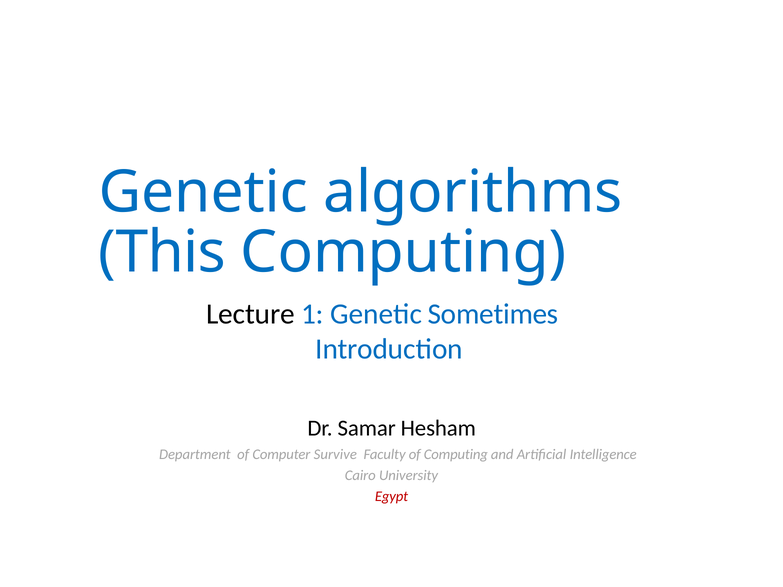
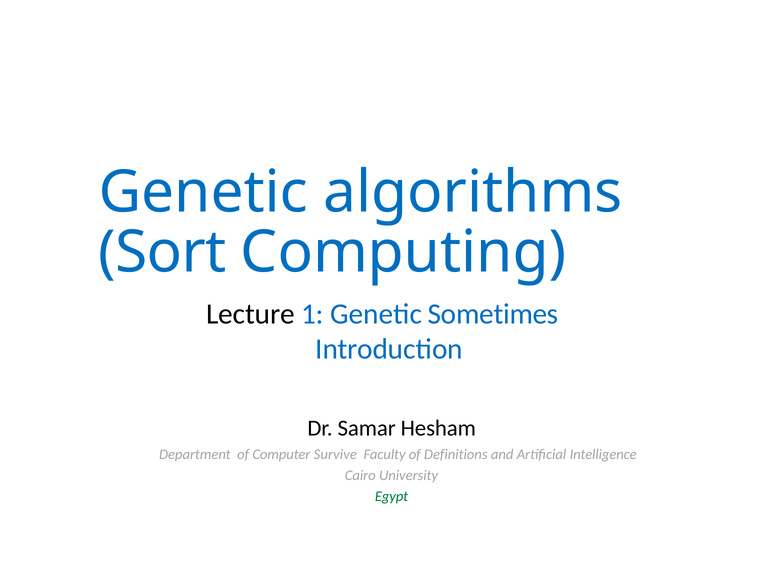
This: This -> Sort
of Computing: Computing -> Definitions
Egypt colour: red -> green
